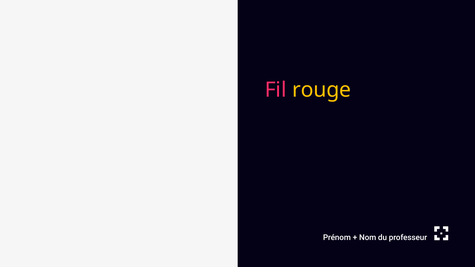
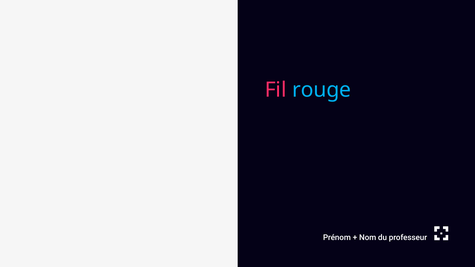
rouge colour: yellow -> light blue
